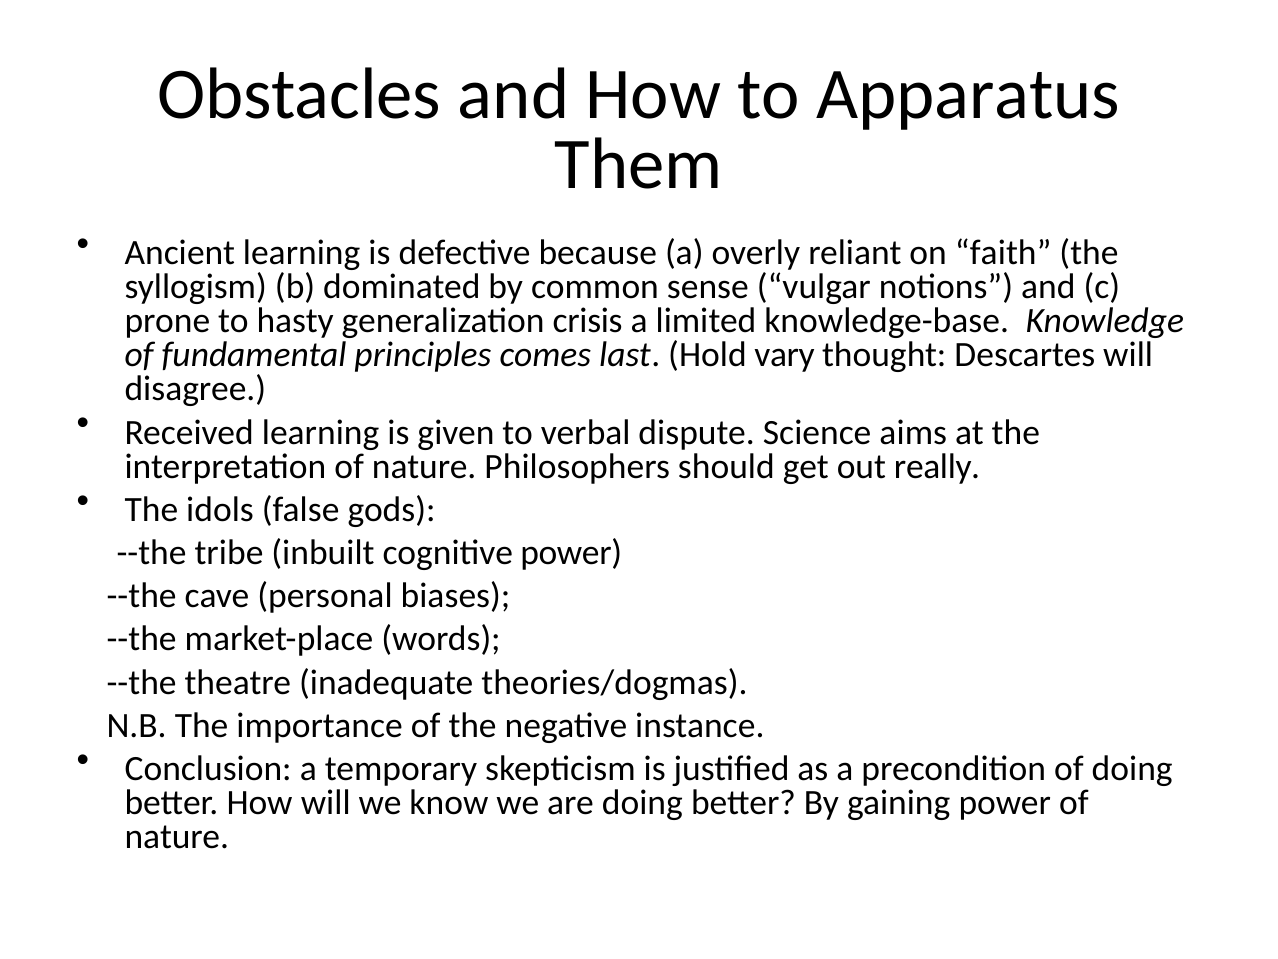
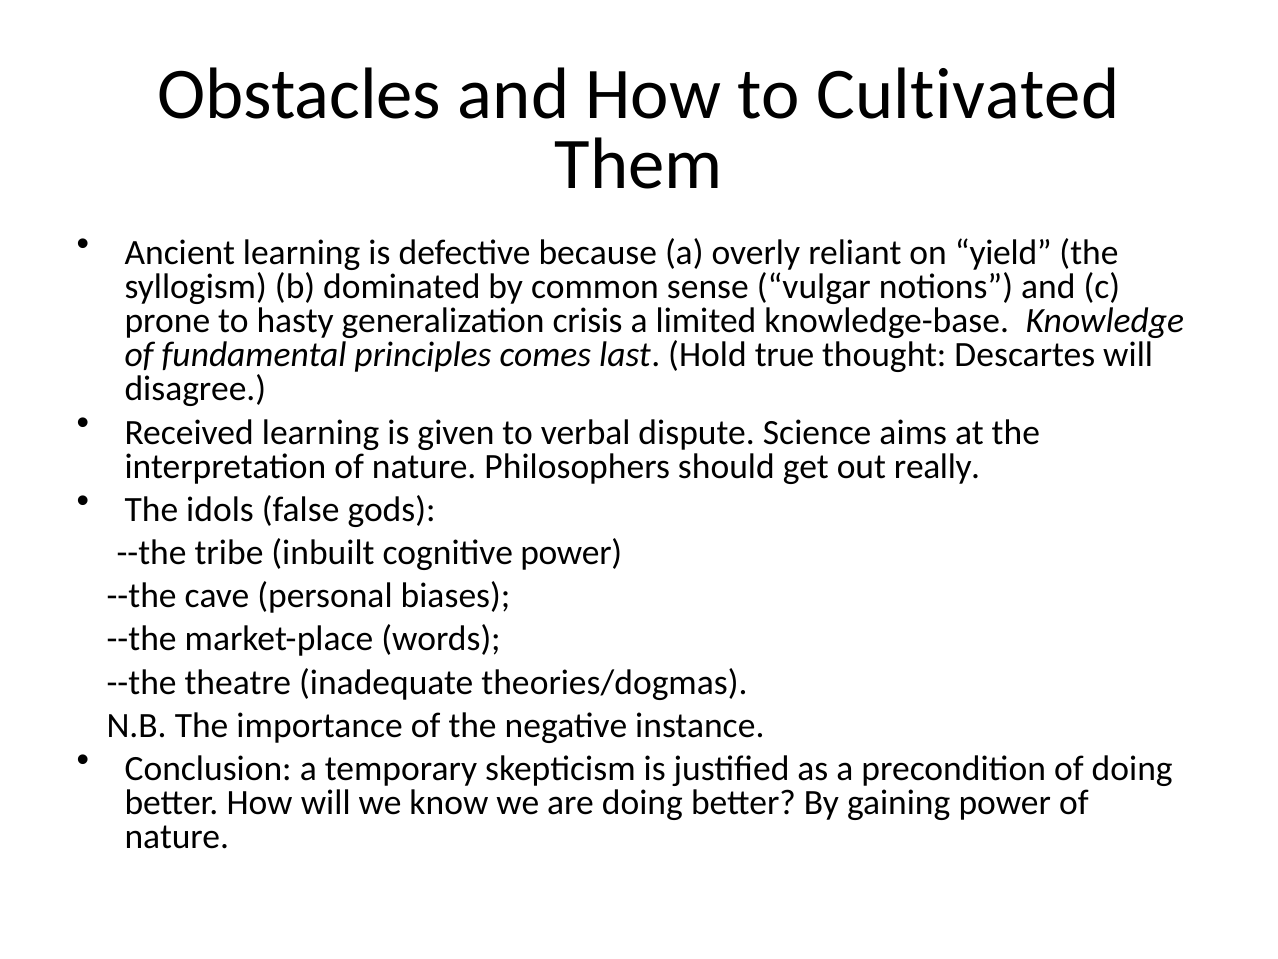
Apparatus: Apparatus -> Cultivated
faith: faith -> yield
vary: vary -> true
